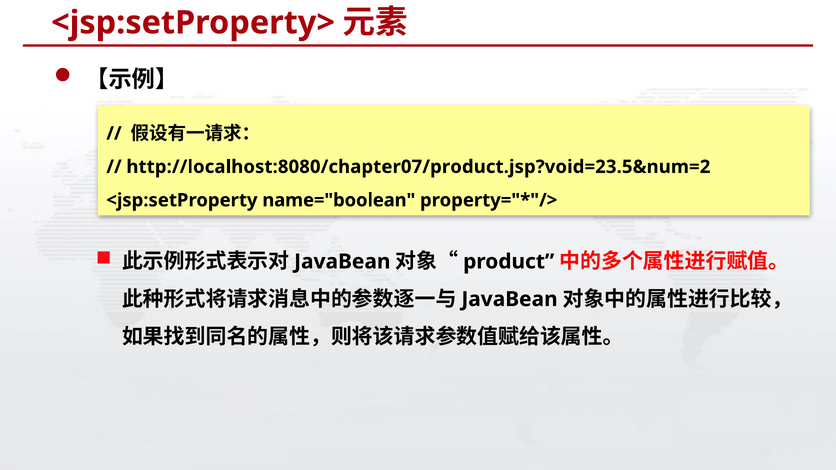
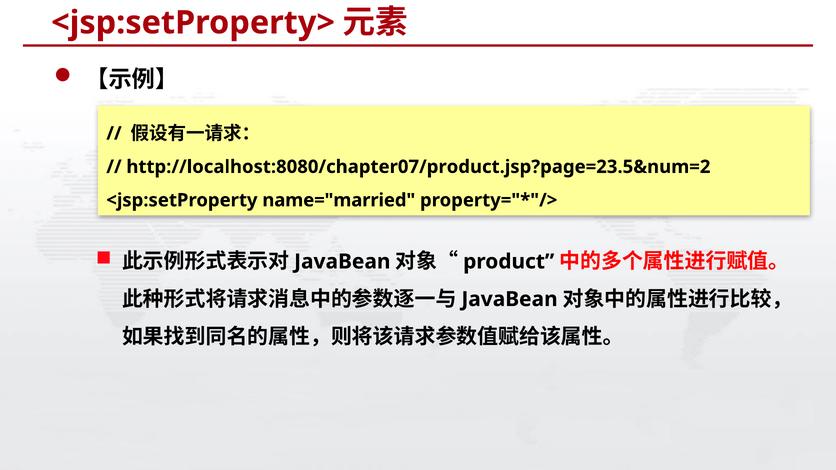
http://localhost:8080/chapter07/product.jsp?void=23.5&num=2: http://localhost:8080/chapter07/product.jsp?void=23.5&num=2 -> http://localhost:8080/chapter07/product.jsp?page=23.5&num=2
name="boolean: name="boolean -> name="married
